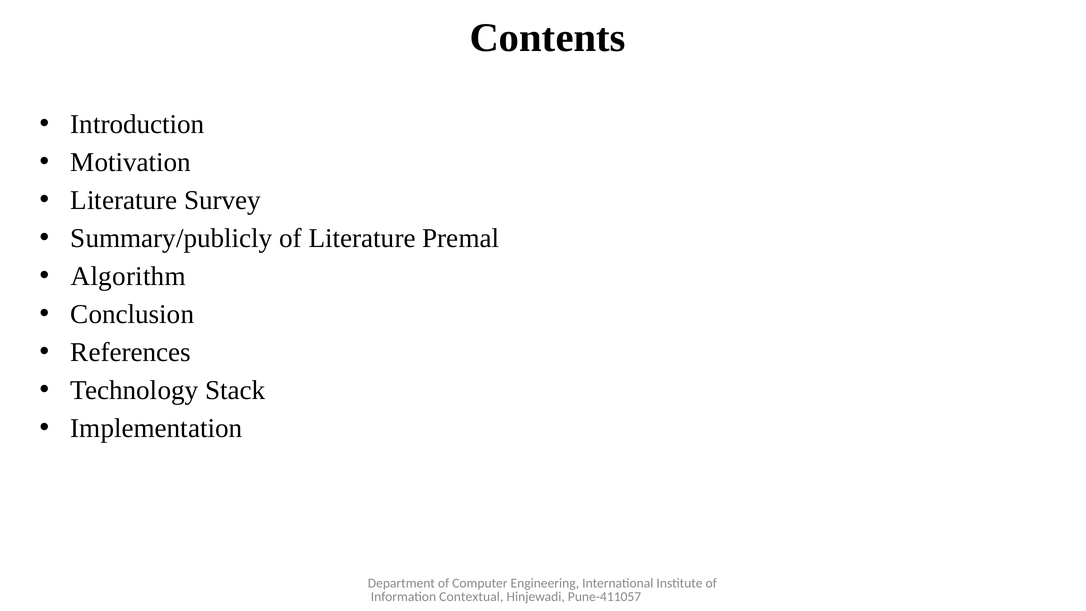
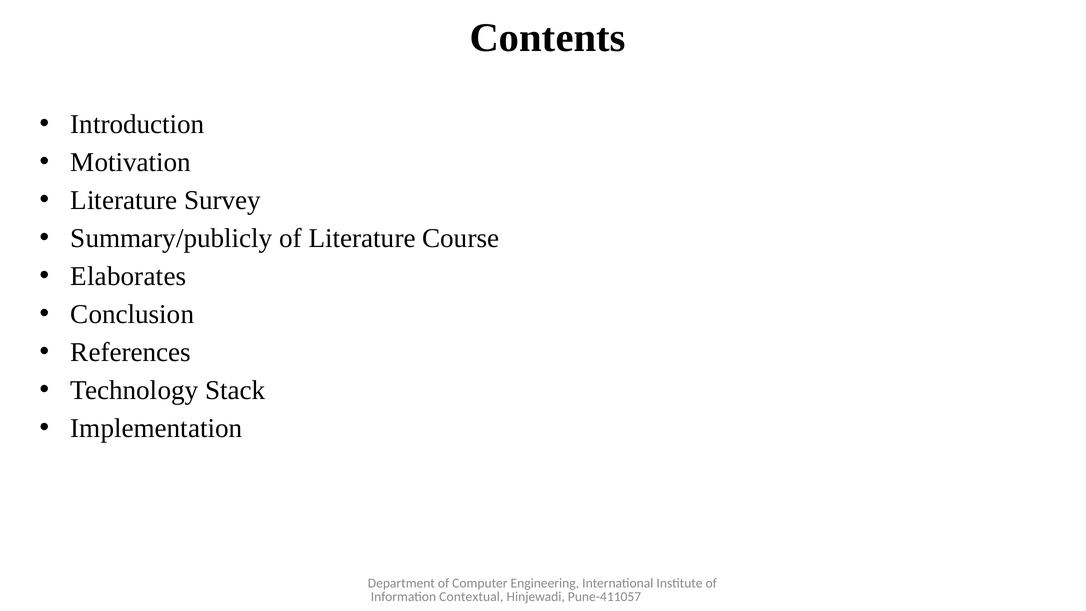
Premal: Premal -> Course
Algorithm: Algorithm -> Elaborates
